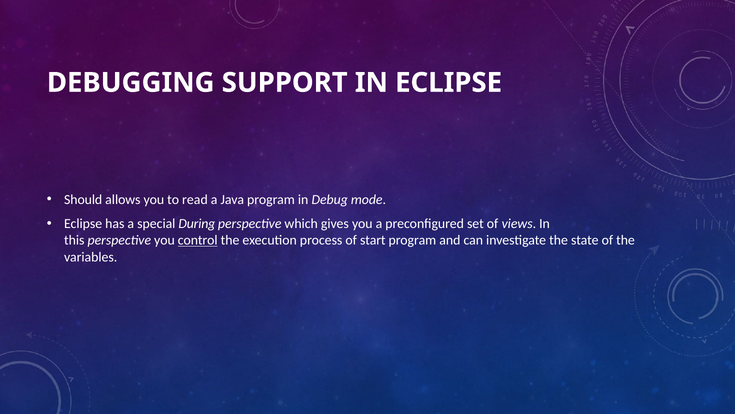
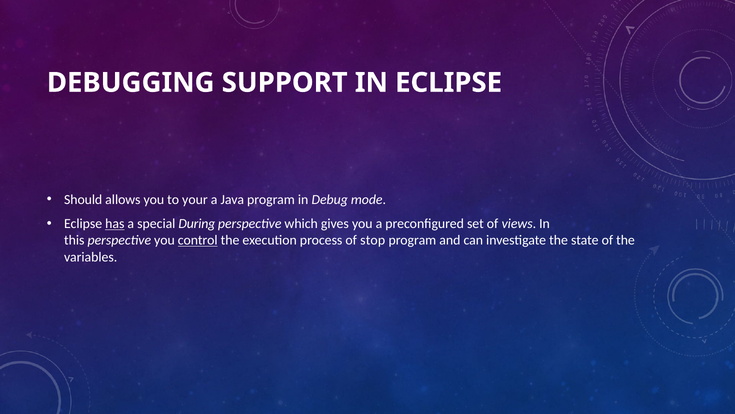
read: read -> your
has underline: none -> present
start: start -> stop
